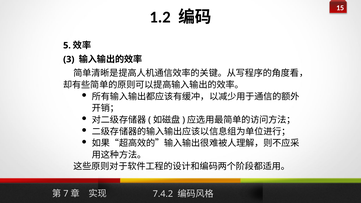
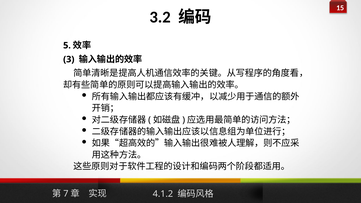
1.2: 1.2 -> 3.2
7.4.2: 7.4.2 -> 4.1.2
